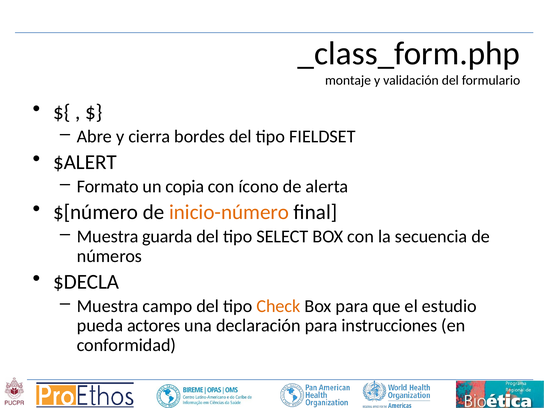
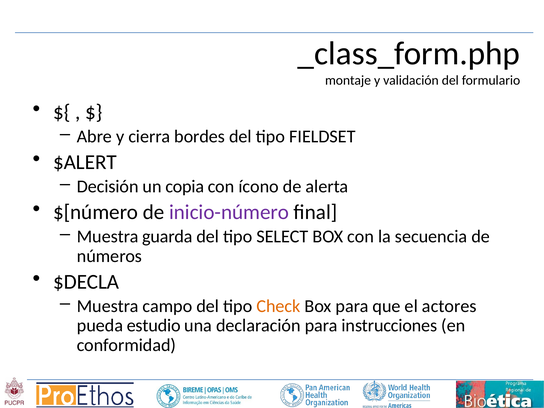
Formato: Formato -> Decisión
inicio-número colour: orange -> purple
estudio: estudio -> actores
actores: actores -> estudio
